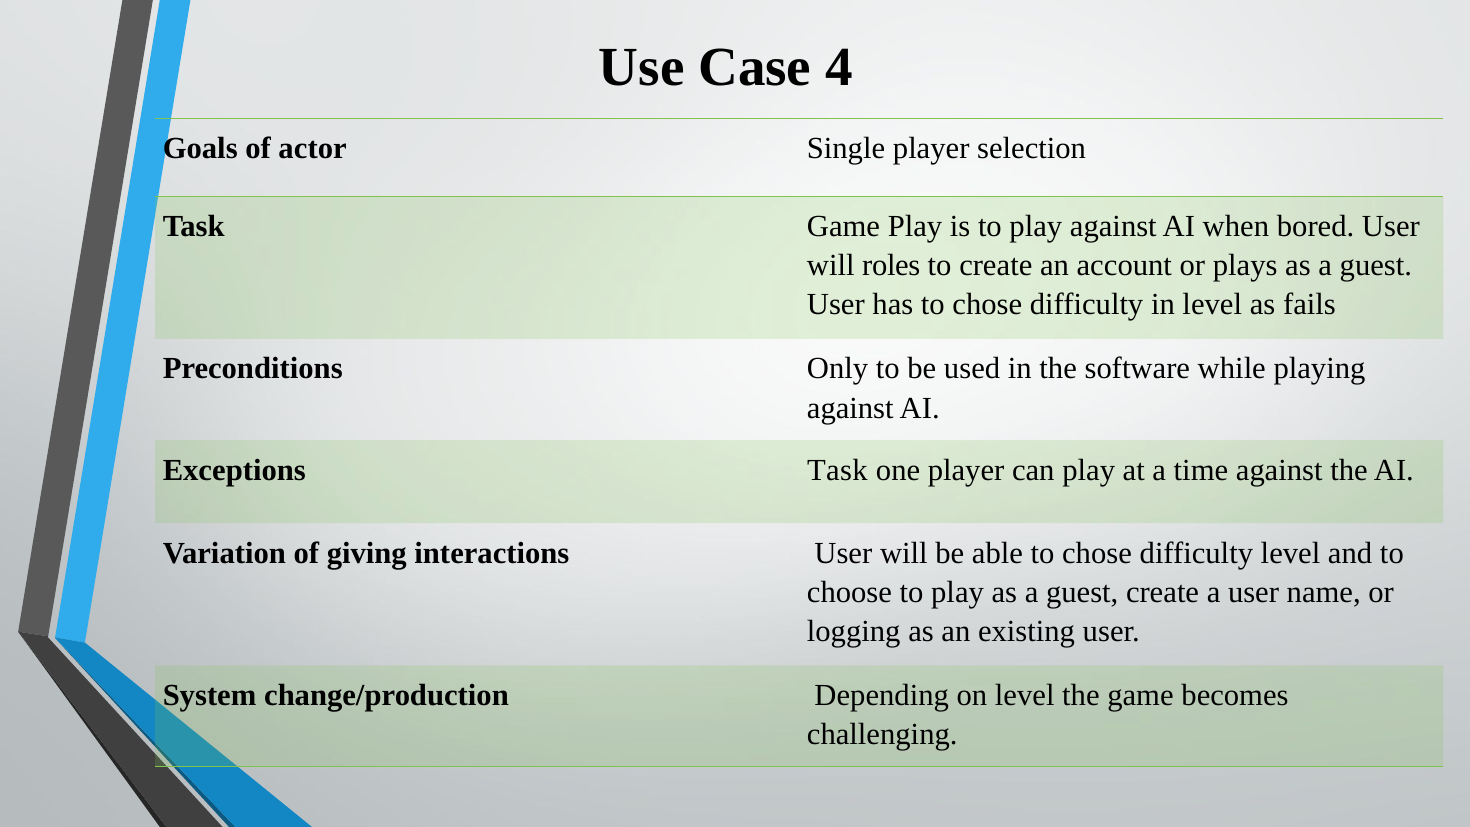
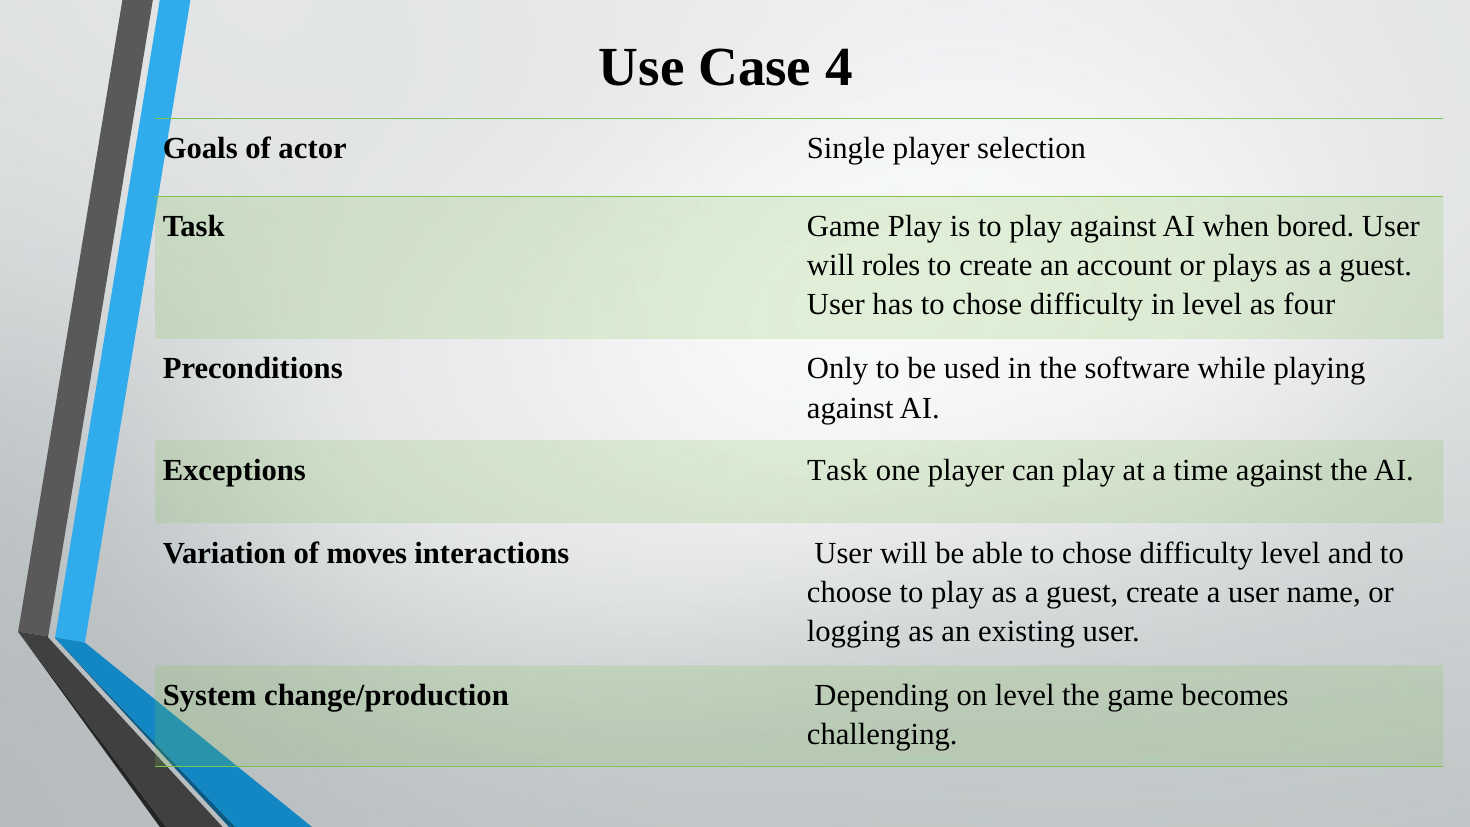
fails: fails -> four
giving: giving -> moves
